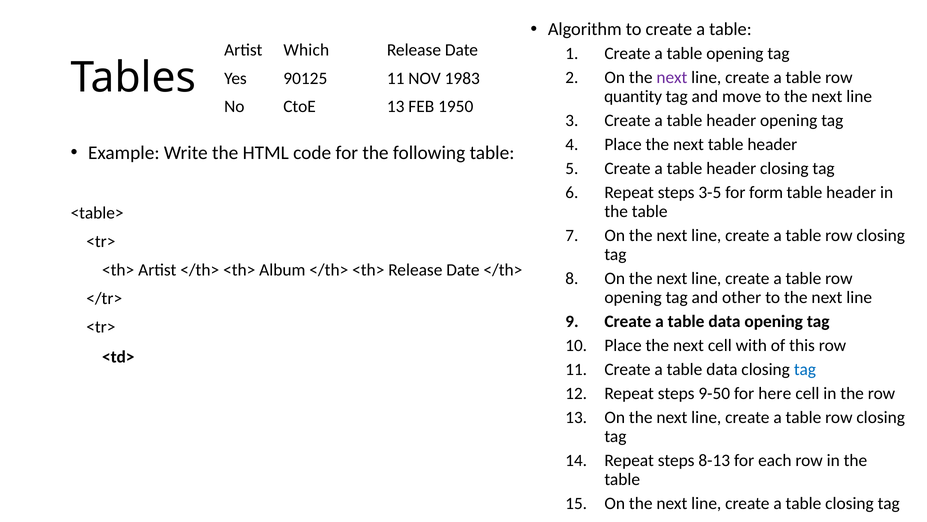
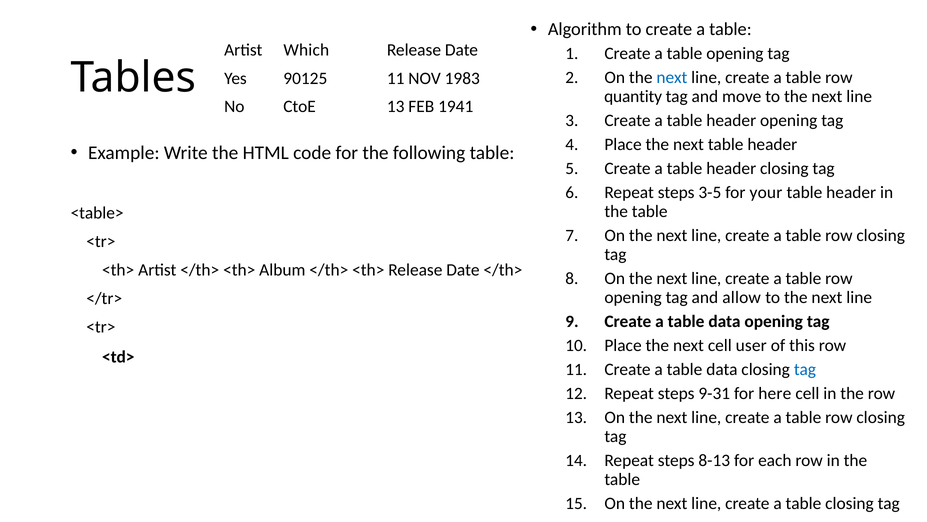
next at (672, 77) colour: purple -> blue
1950: 1950 -> 1941
form: form -> your
other: other -> allow
with: with -> user
9-50: 9-50 -> 9-31
